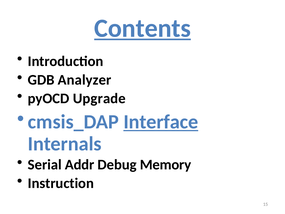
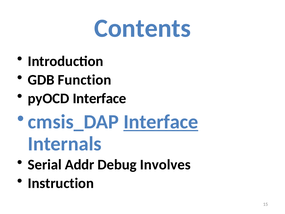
Contents underline: present -> none
Analyzer: Analyzer -> Function
pyOCD Upgrade: Upgrade -> Interface
Memory: Memory -> Involves
